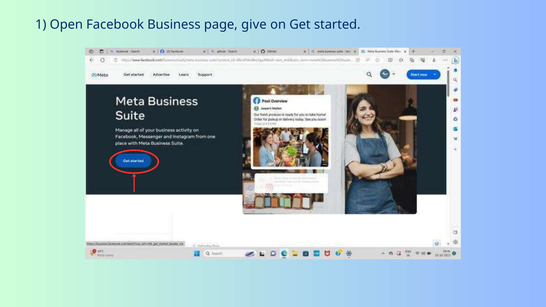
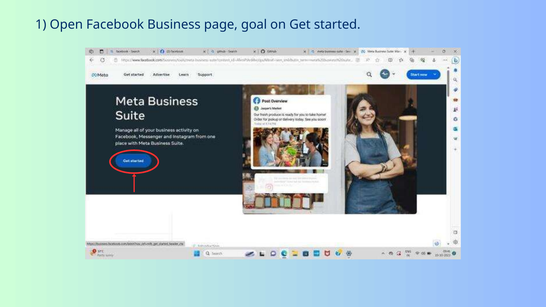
give: give -> goal
